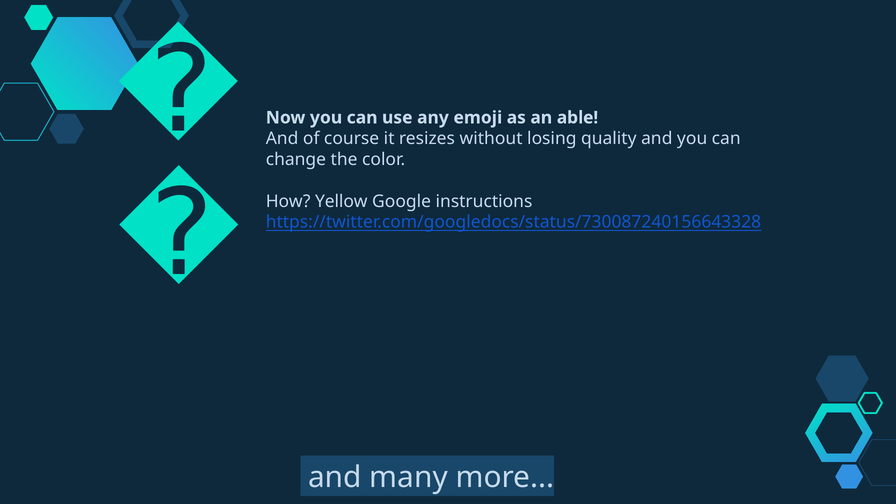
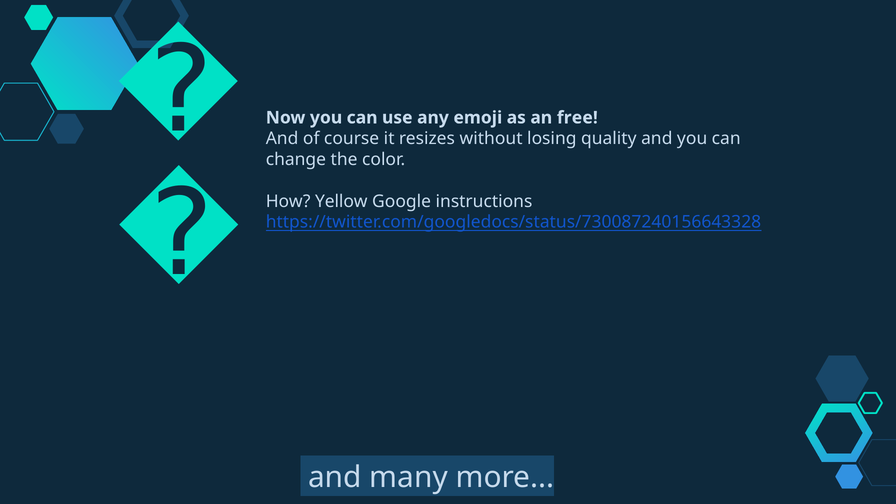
able: able -> free
